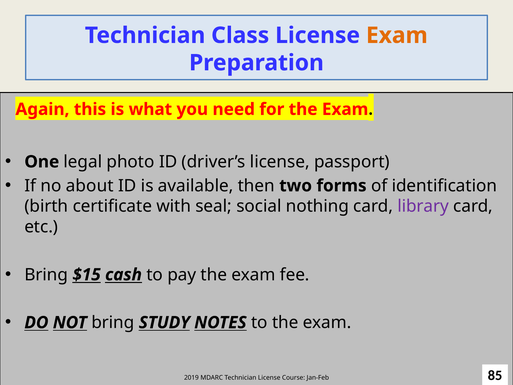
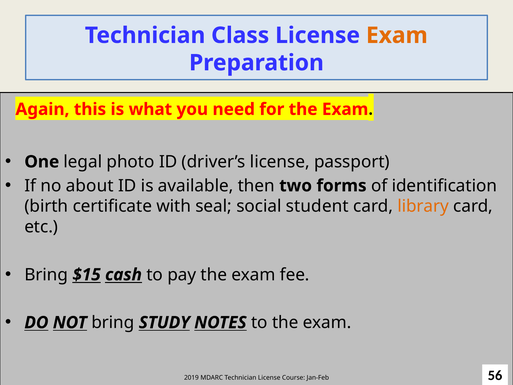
nothing: nothing -> student
library colour: purple -> orange
85: 85 -> 56
